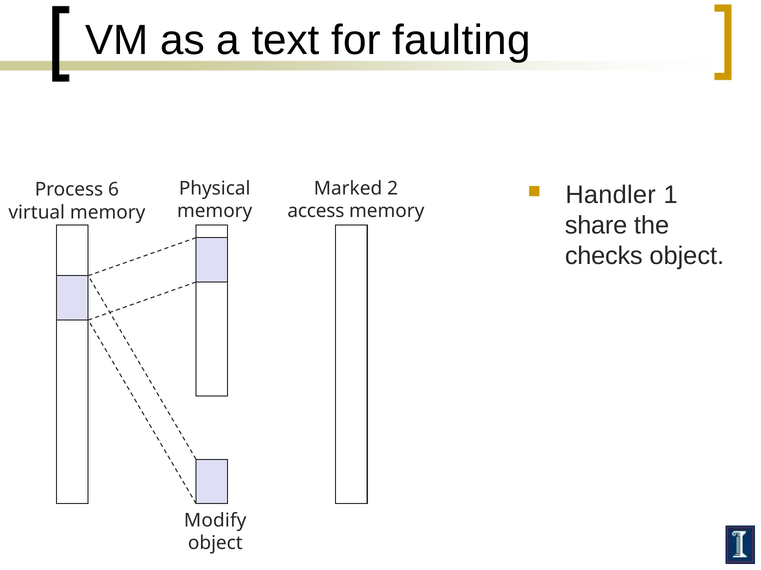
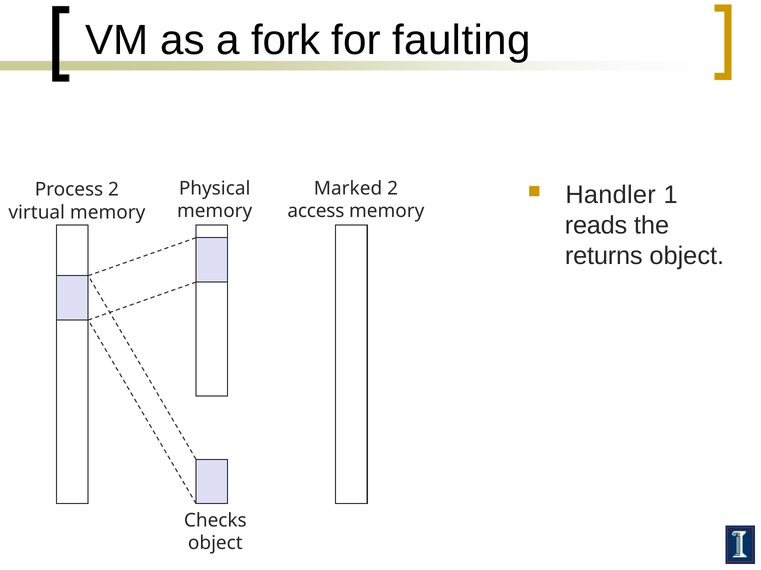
text: text -> fork
Process 6: 6 -> 2
share: share -> reads
checks: checks -> returns
Modify: Modify -> Checks
